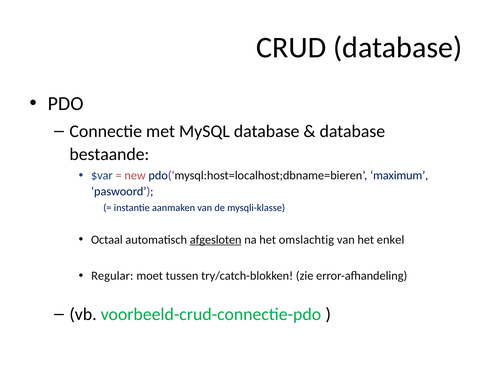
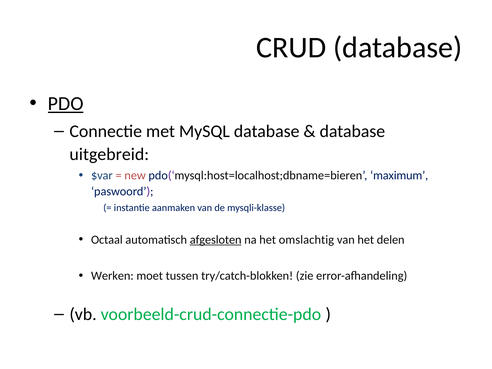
PDO underline: none -> present
bestaande: bestaande -> uitgebreid
enkel: enkel -> delen
Regular: Regular -> Werken
